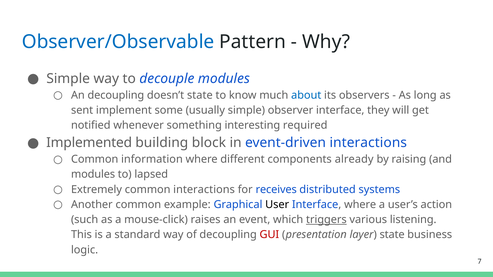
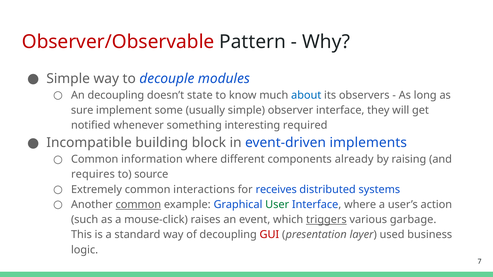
Observer/Observable colour: blue -> red
sent: sent -> sure
Implemented: Implemented -> Incompatible
event-driven interactions: interactions -> implements
modules at (93, 175): modules -> requires
lapsed: lapsed -> source
common at (138, 205) underline: none -> present
User colour: black -> green
listening: listening -> garbage
layer state: state -> used
